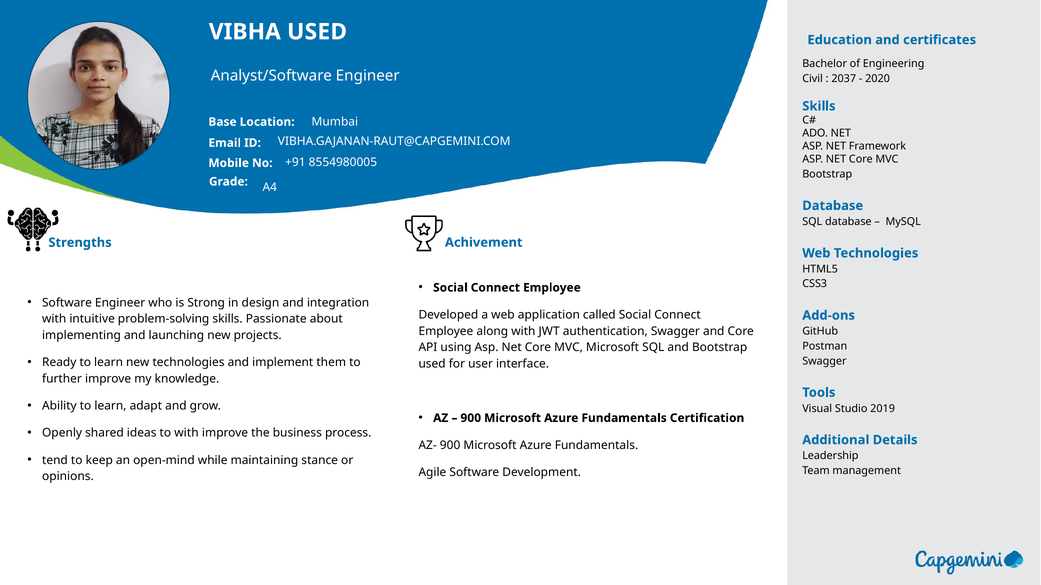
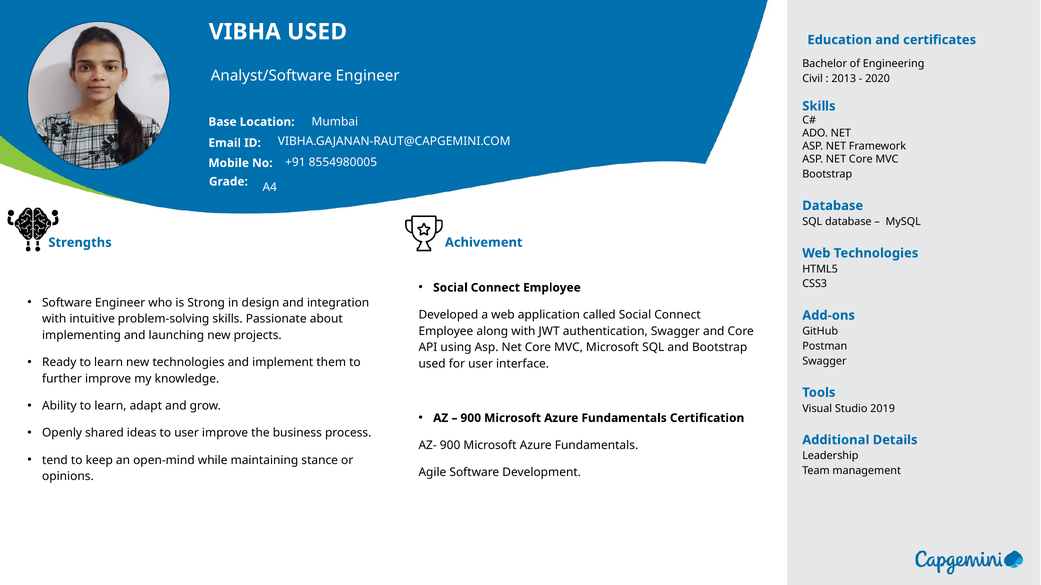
2037: 2037 -> 2013
to with: with -> user
